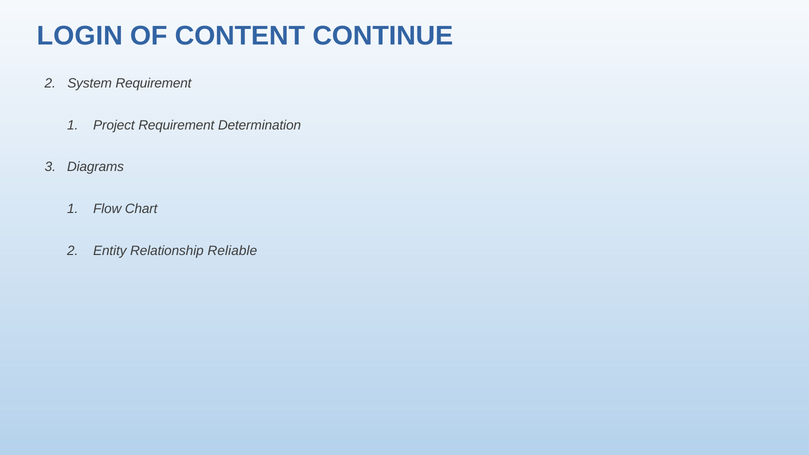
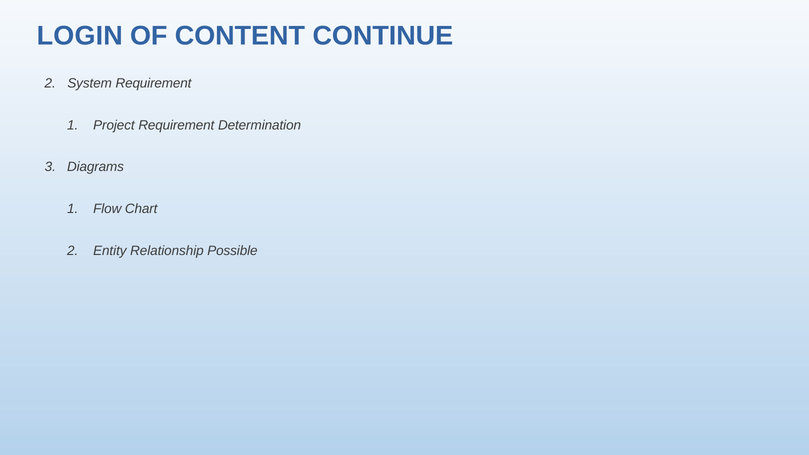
Reliable: Reliable -> Possible
